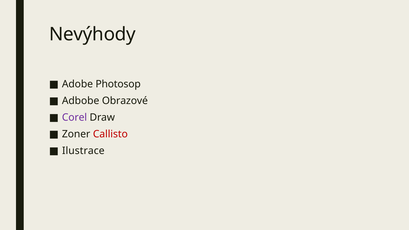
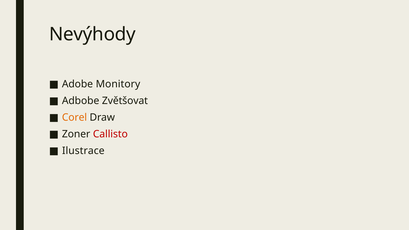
Photosop: Photosop -> Monitory
Obrazové: Obrazové -> Zvětšovat
Corel colour: purple -> orange
